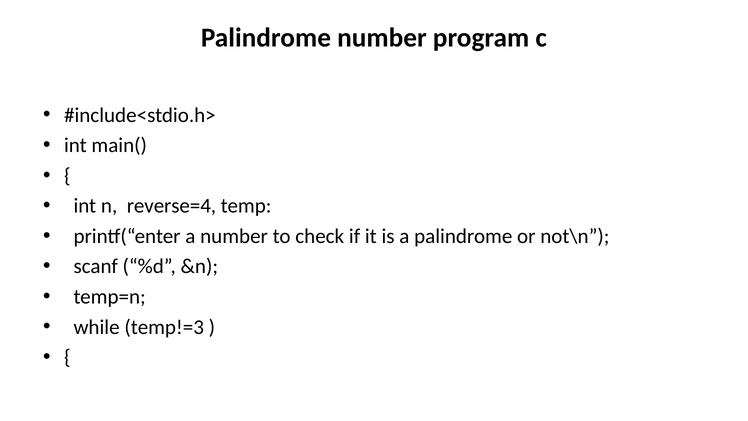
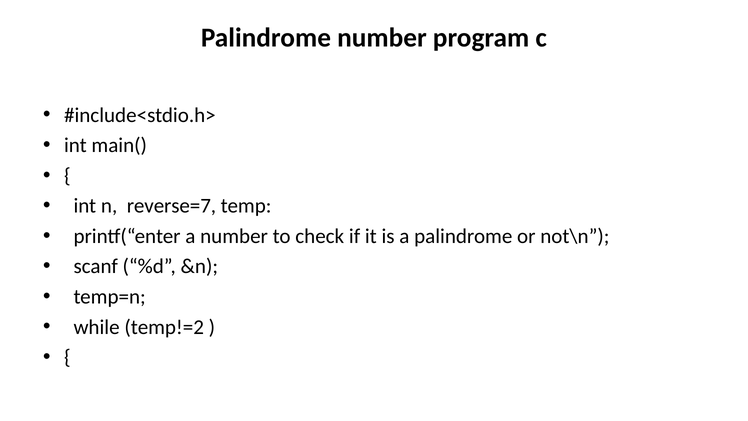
reverse=4: reverse=4 -> reverse=7
temp!=3: temp!=3 -> temp!=2
